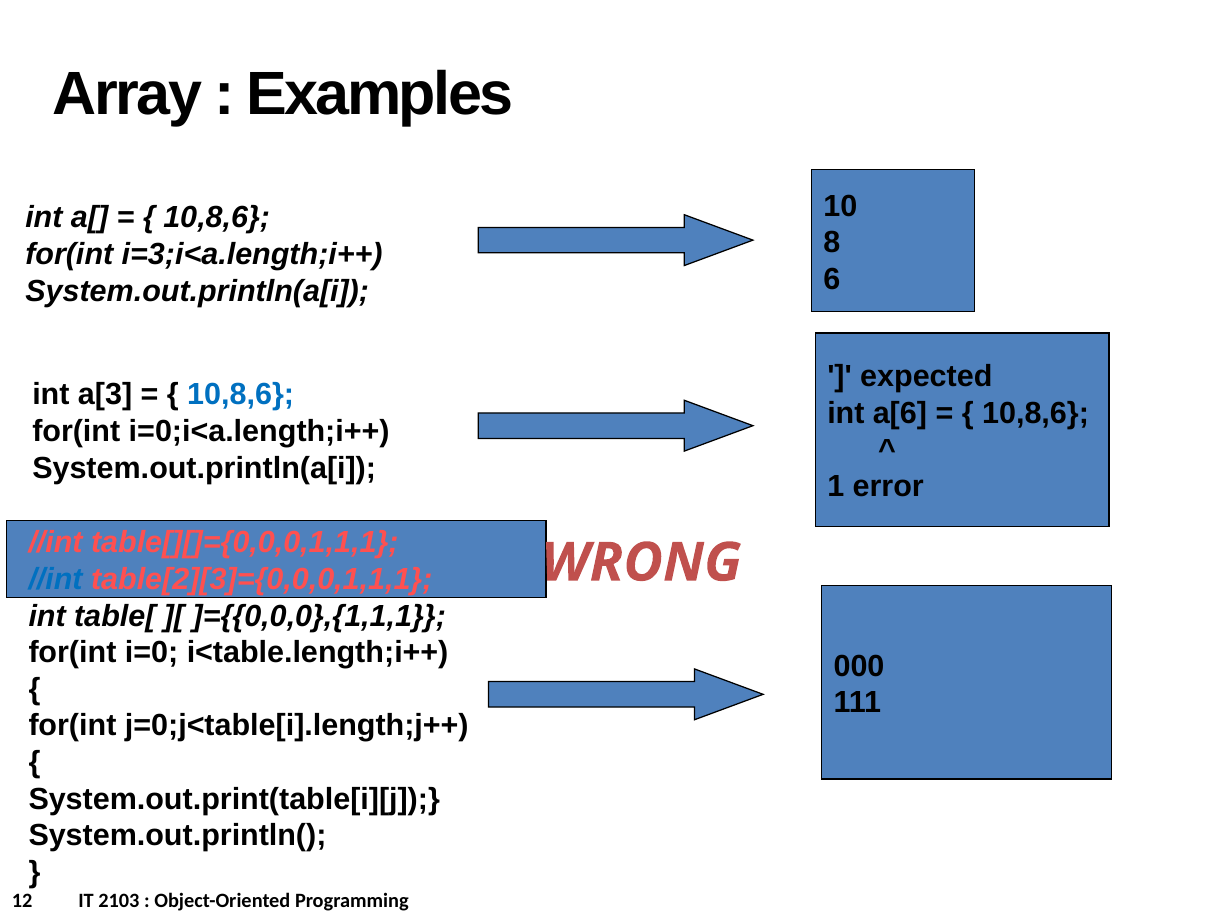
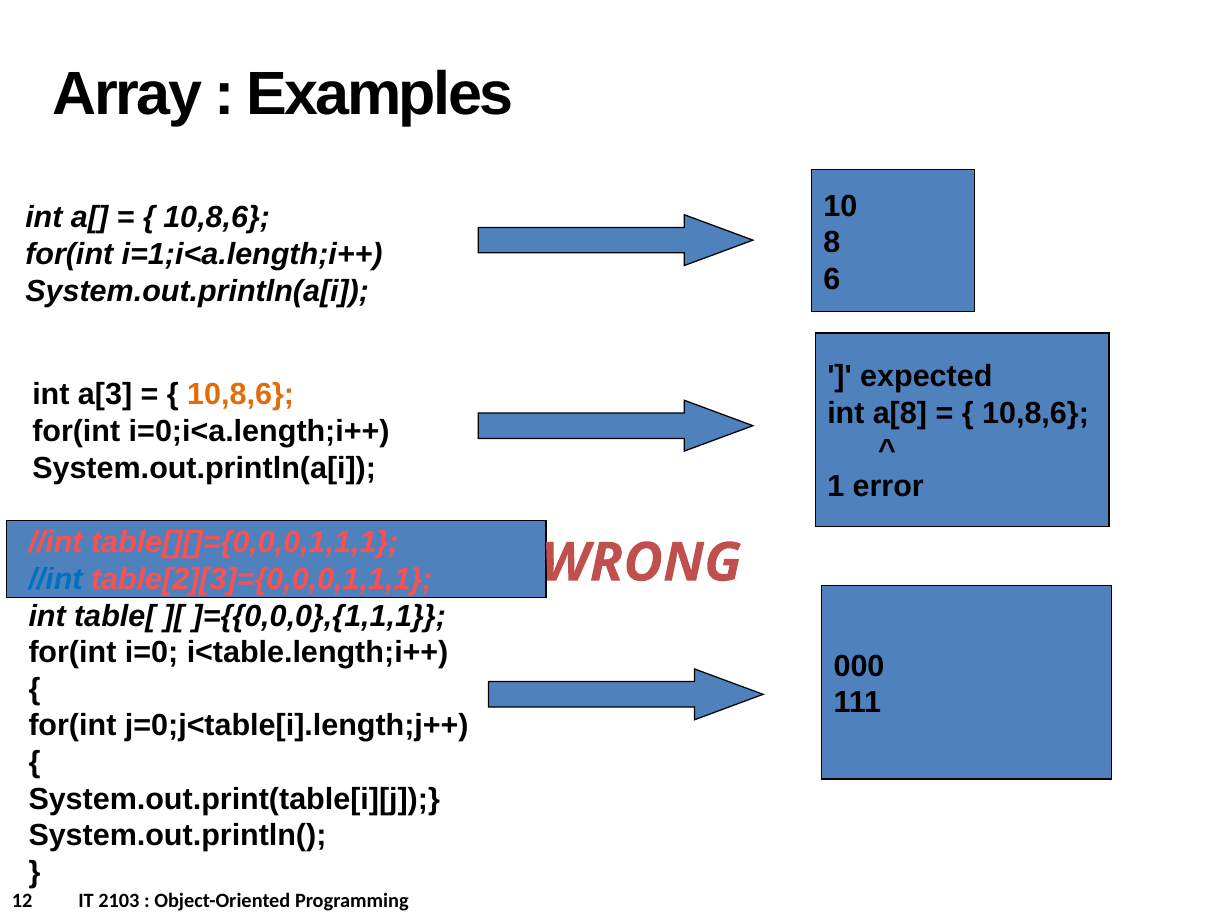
i=3;i<a.length;i++: i=3;i<a.length;i++ -> i=1;i<a.length;i++
10,8,6 at (241, 395) colour: blue -> orange
a[6: a[6 -> a[8
